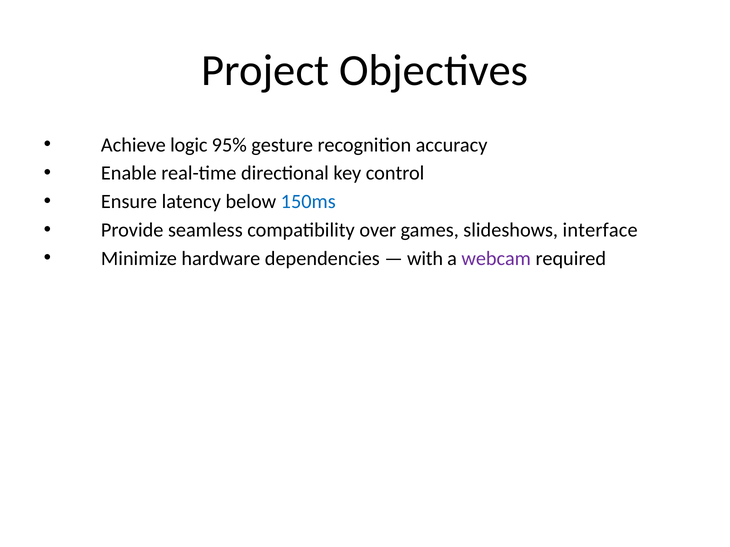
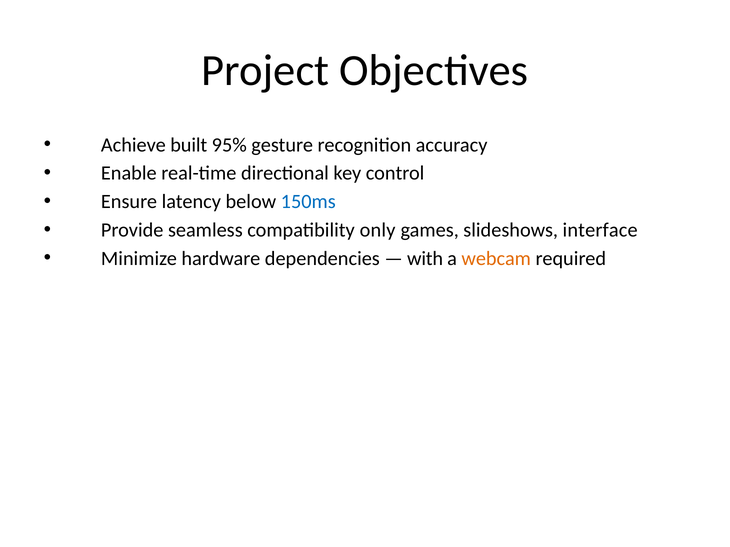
logic: logic -> built
over: over -> only
webcam colour: purple -> orange
